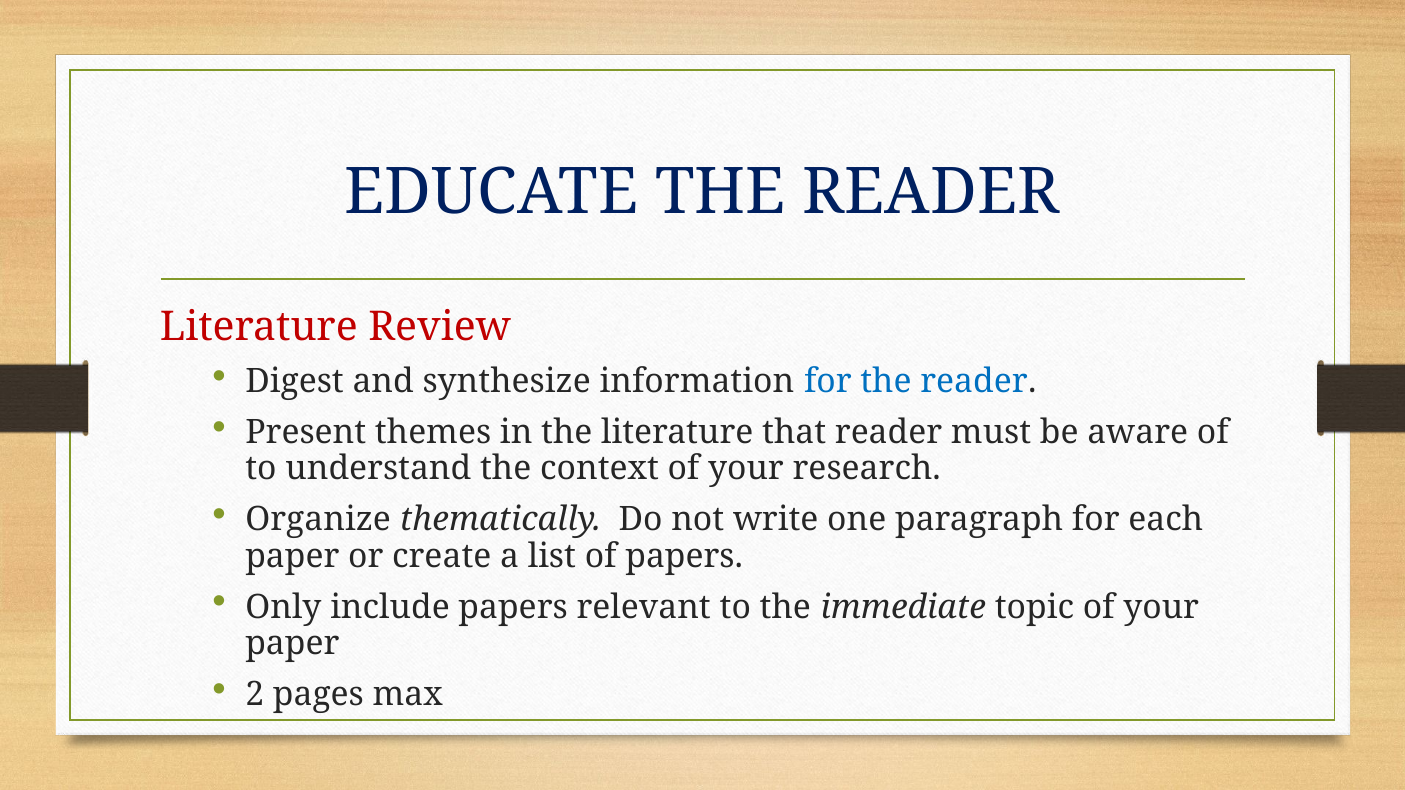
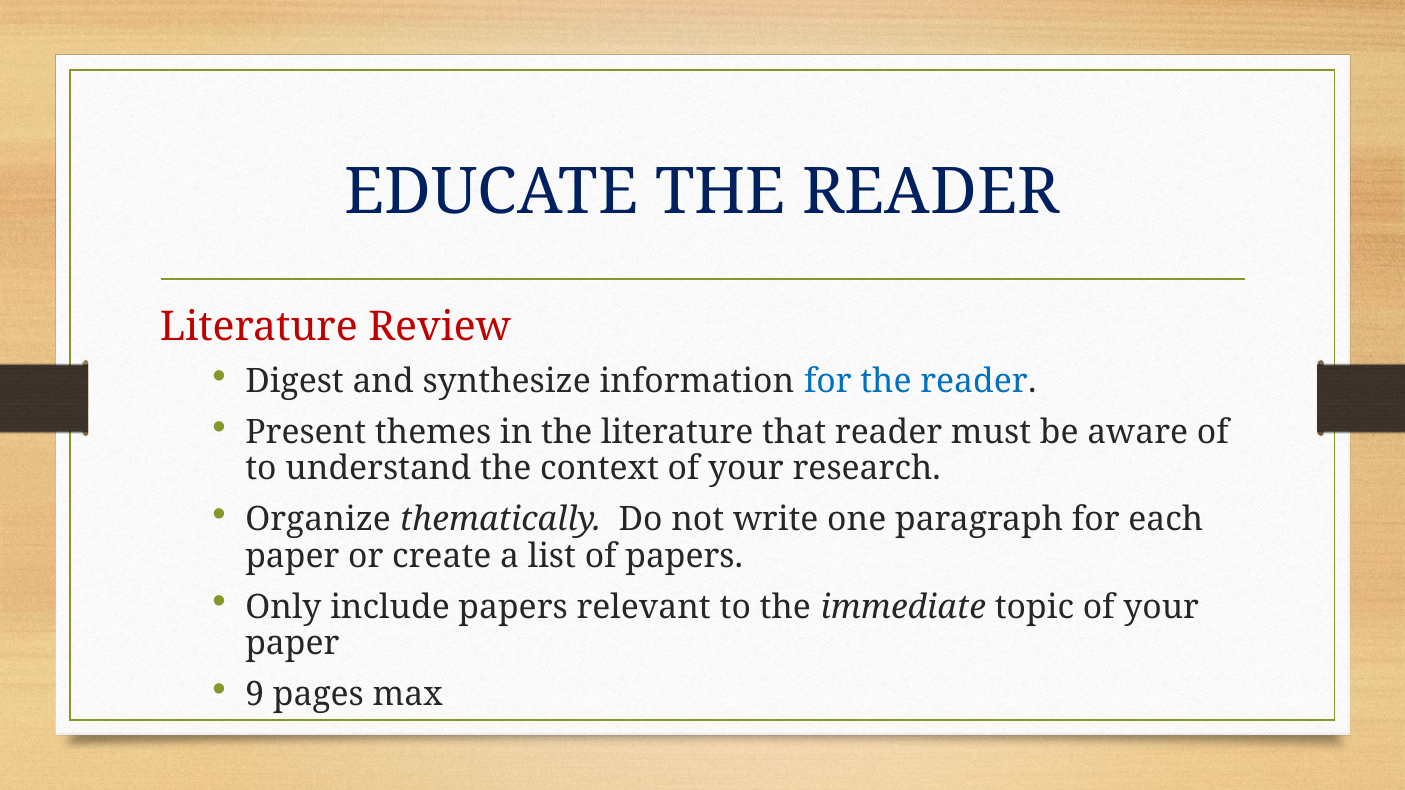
2: 2 -> 9
